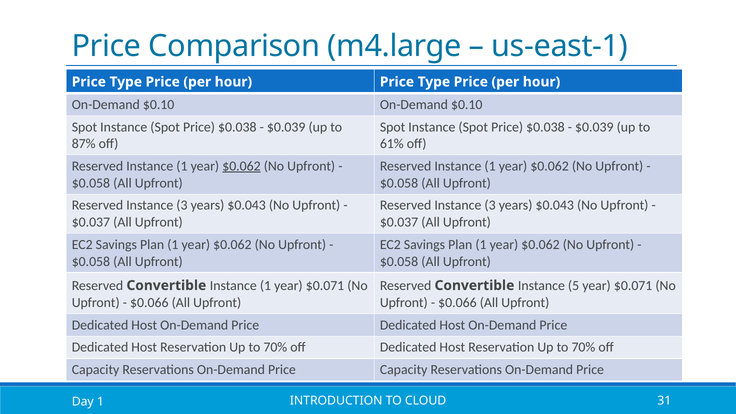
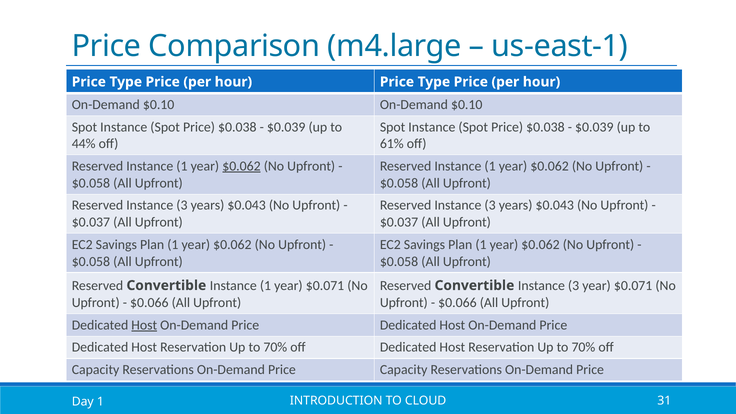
87%: 87% -> 44%
Convertible Instance 5: 5 -> 3
Host at (144, 325) underline: none -> present
